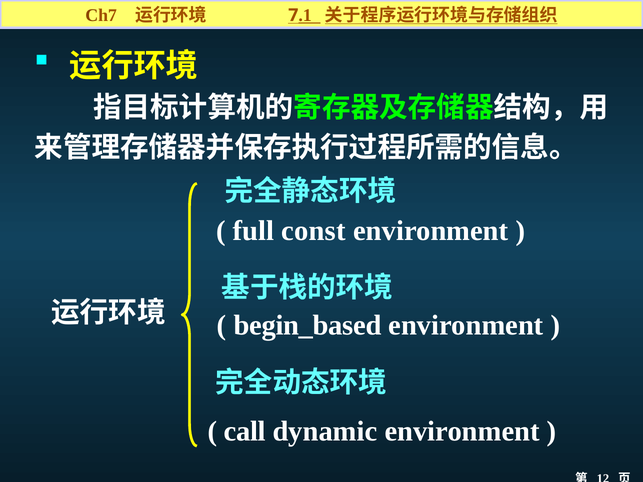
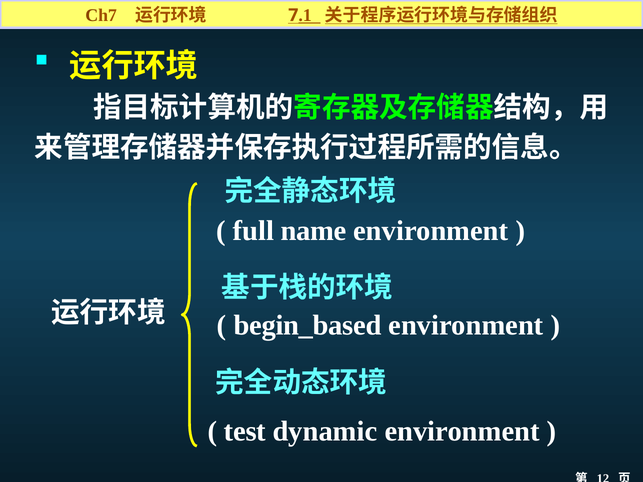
const: const -> name
call: call -> test
